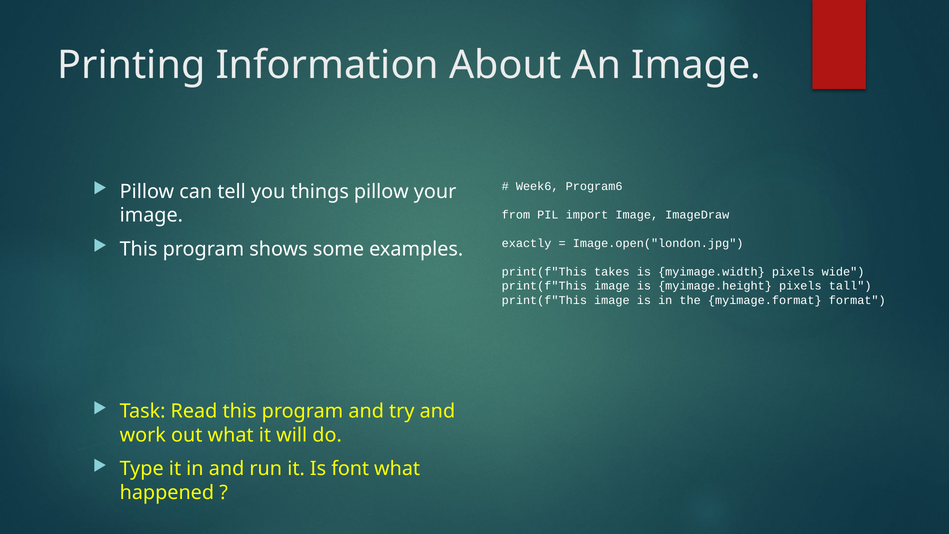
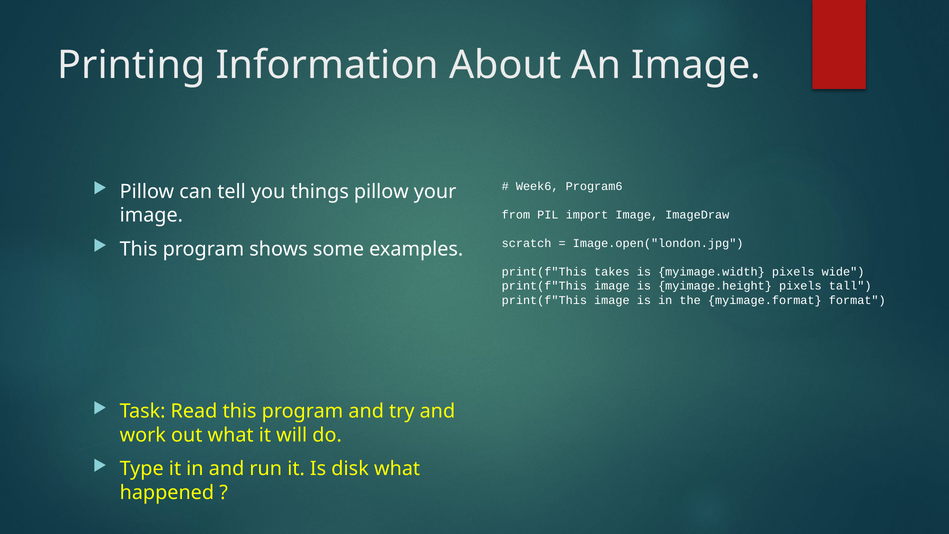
exactly: exactly -> scratch
font: font -> disk
